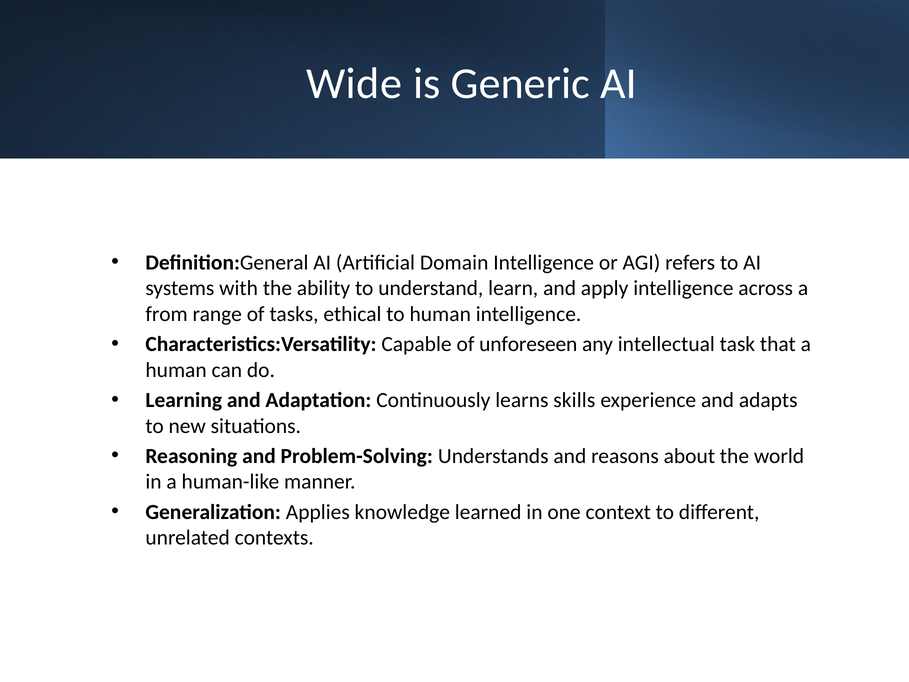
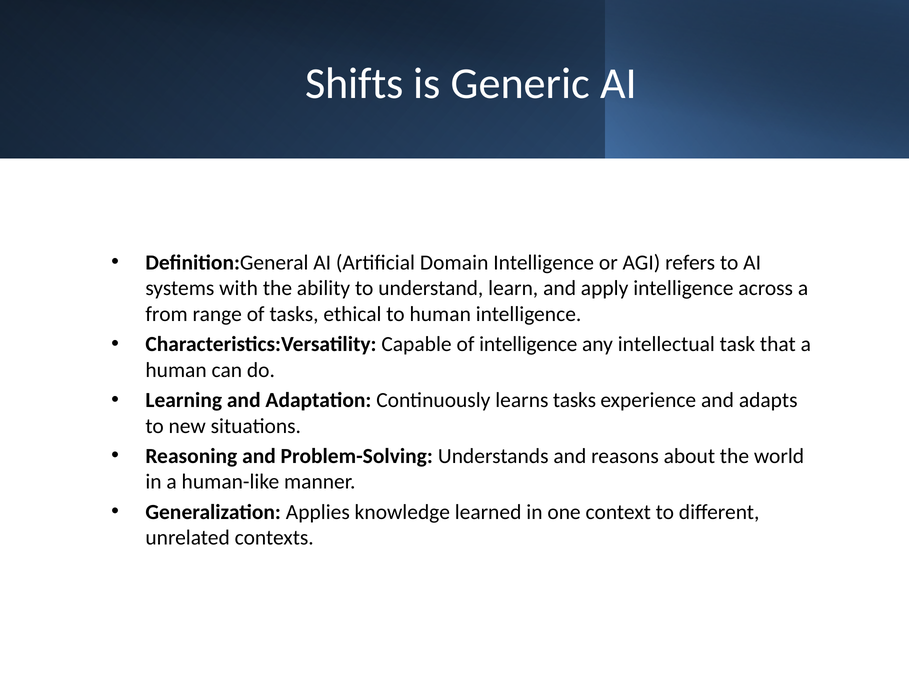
Wide: Wide -> Shifts
of unforeseen: unforeseen -> intelligence
learns skills: skills -> tasks
